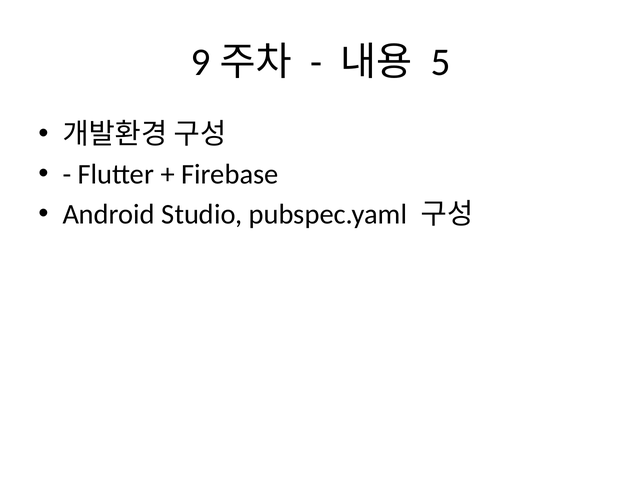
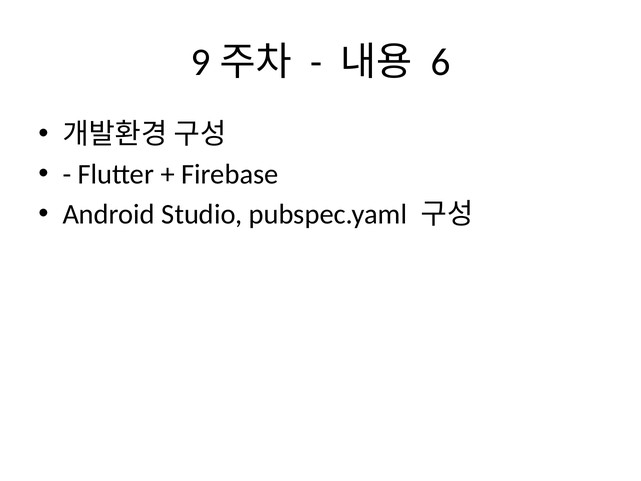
5: 5 -> 6
